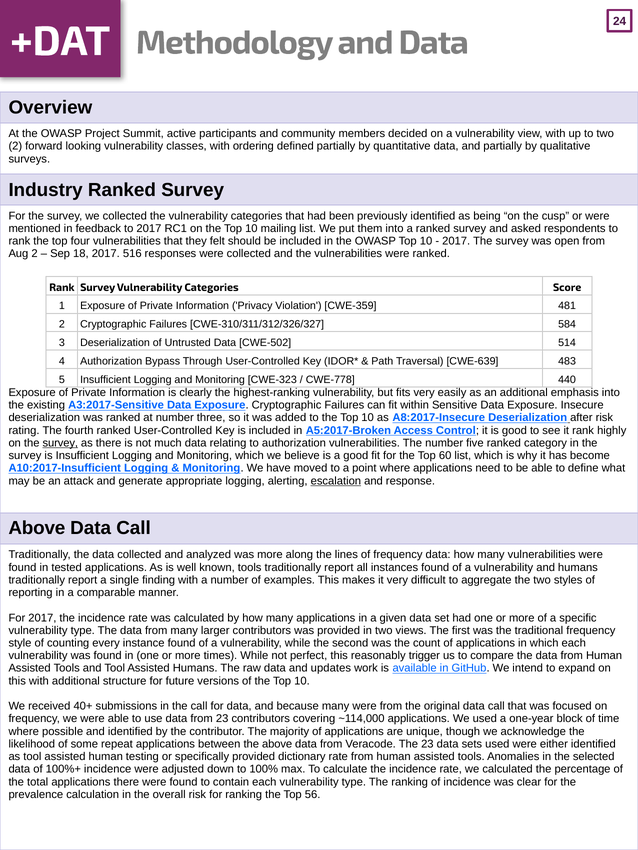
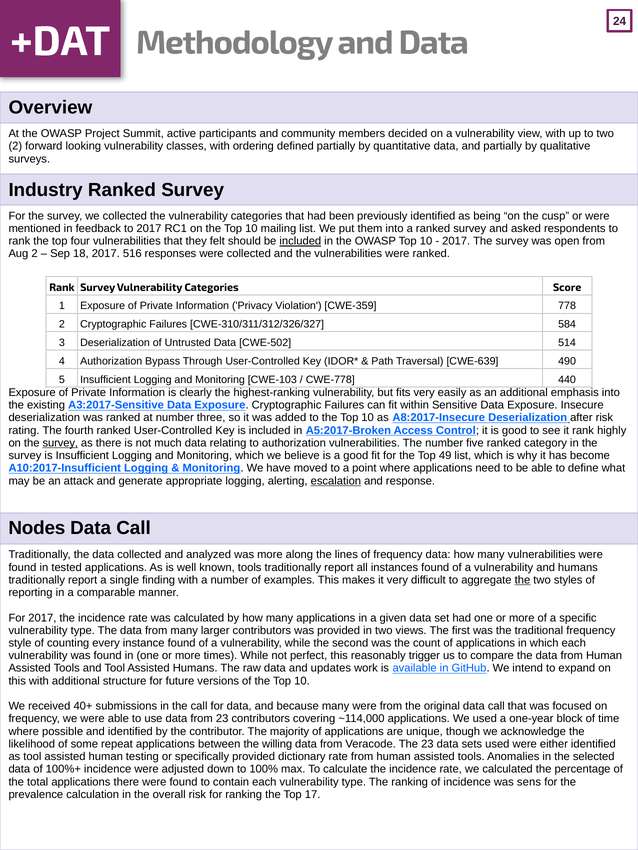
included at (300, 241) underline: none -> present
481: 481 -> 778
483: 483 -> 490
CWE-323: CWE-323 -> CWE-103
60: 60 -> 49
Above at (37, 528): Above -> Nodes
the at (522, 580) underline: none -> present
the above: above -> willing
clear: clear -> sens
56: 56 -> 17
